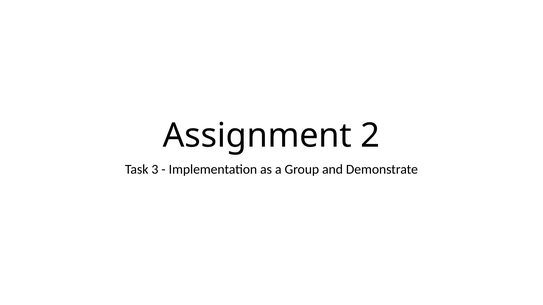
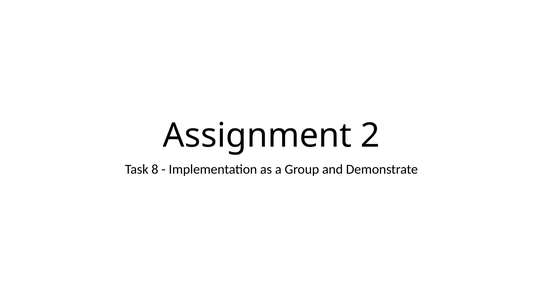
3: 3 -> 8
